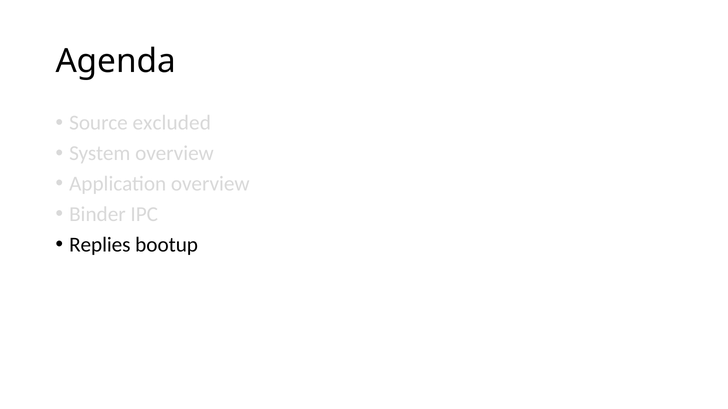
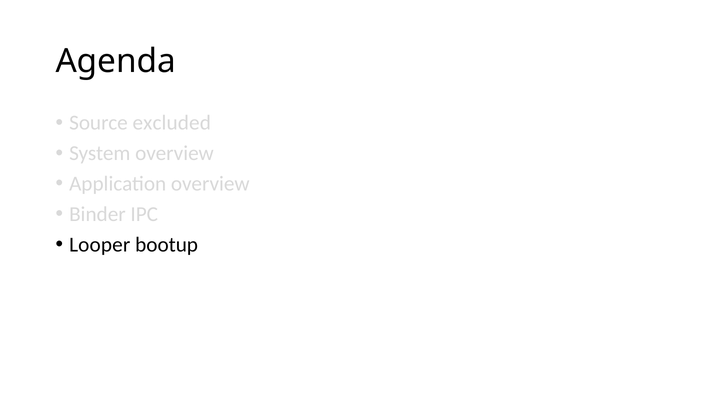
Replies: Replies -> Looper
